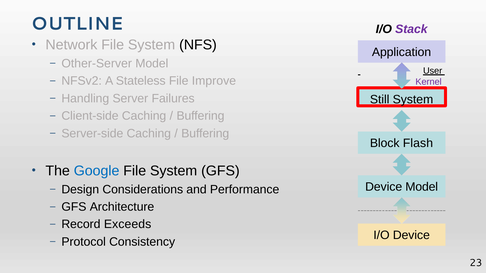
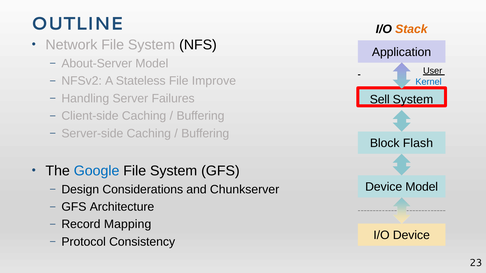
Stack colour: purple -> orange
Other-Server: Other-Server -> About-Server
Kernel colour: purple -> blue
Still: Still -> Sell
Performance: Performance -> Chunkserver
Exceeds: Exceeds -> Mapping
